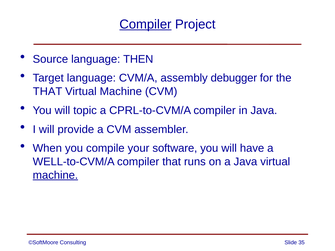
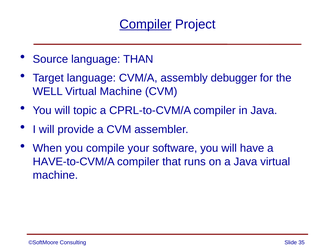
THEN: THEN -> THAN
THAT at (48, 92): THAT -> WELL
WELL-to-CVM/A: WELL-to-CVM/A -> HAVE-to-CVM/A
machine at (55, 175) underline: present -> none
